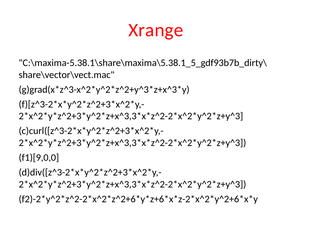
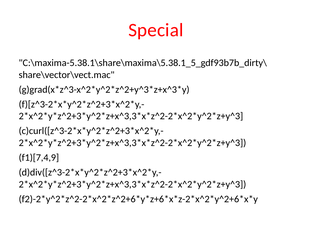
Xrange: Xrange -> Special
f1)[9,0,0: f1)[9,0,0 -> f1)[7,4,9
